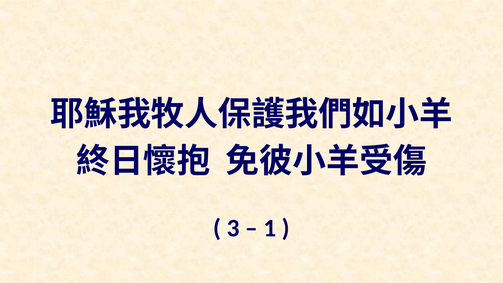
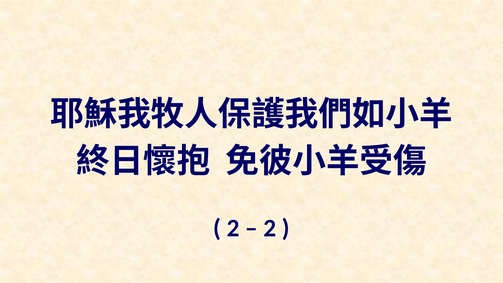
3 at (233, 228): 3 -> 2
1 at (270, 228): 1 -> 2
